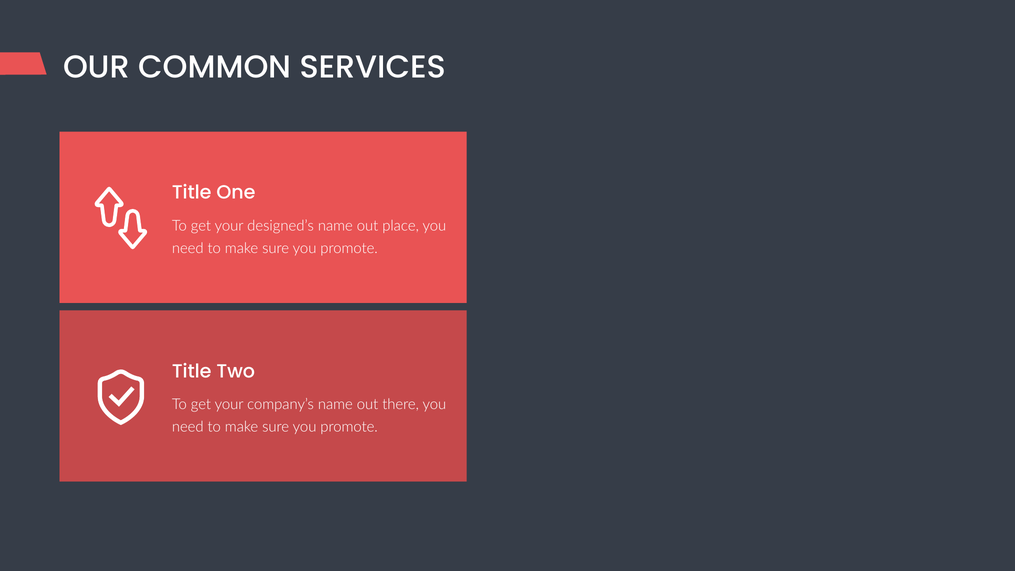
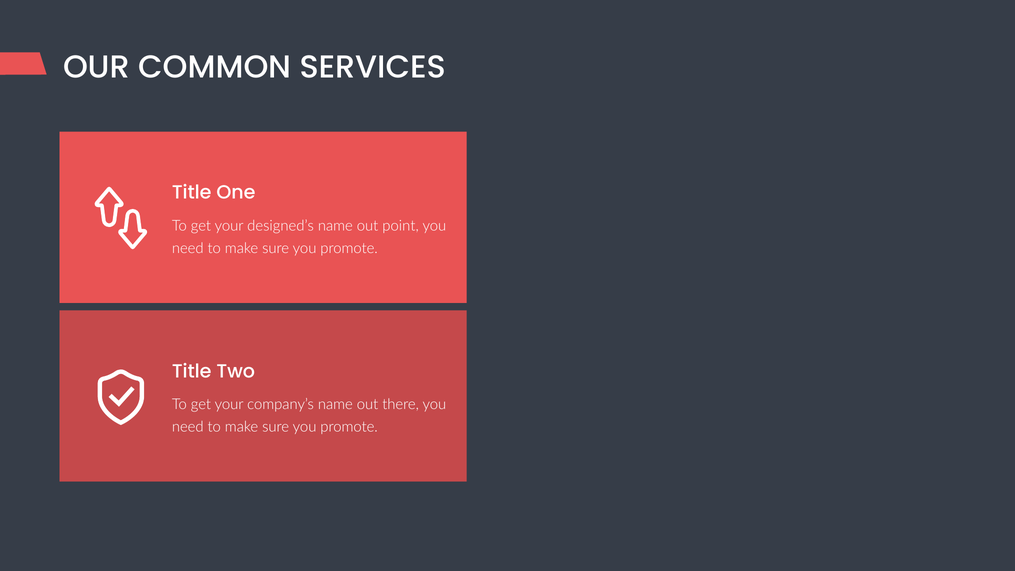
place: place -> point
